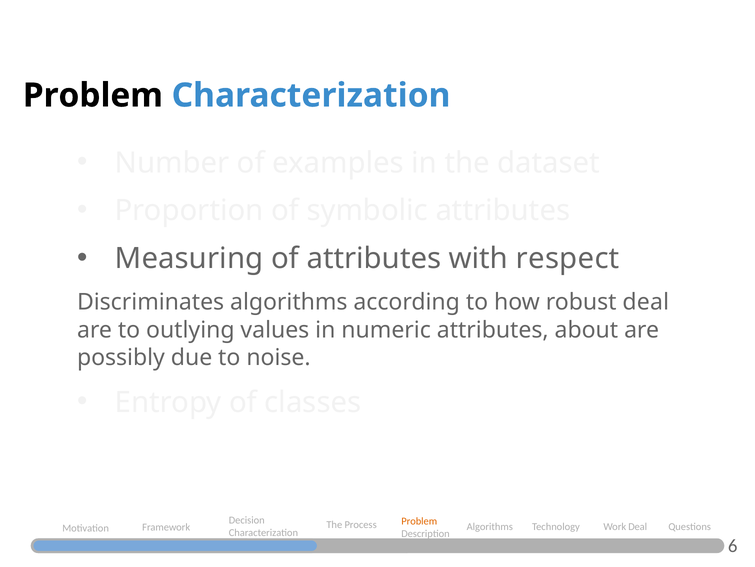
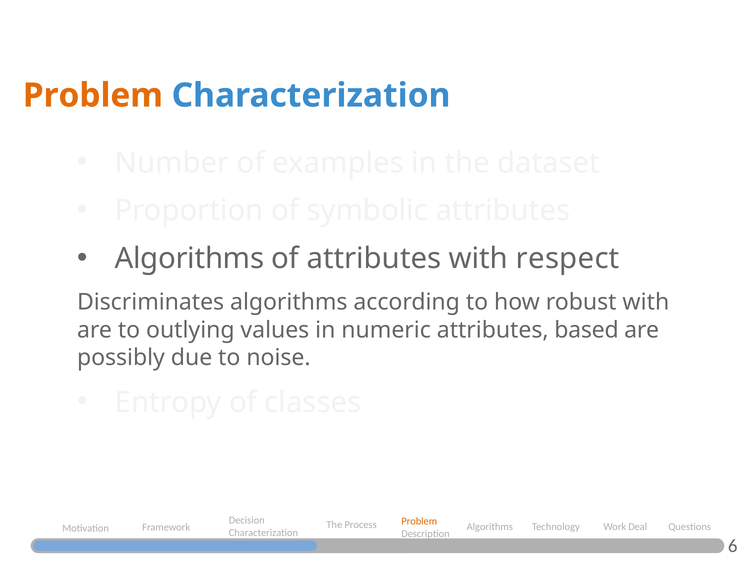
Problem at (93, 95) colour: black -> orange
Measuring at (189, 258): Measuring -> Algorithms
robust deal: deal -> with
about: about -> based
